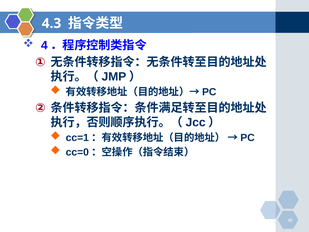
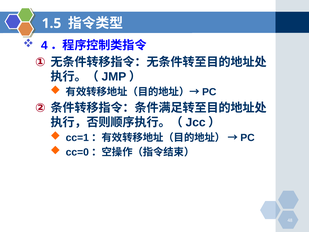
4.3: 4.3 -> 1.5
